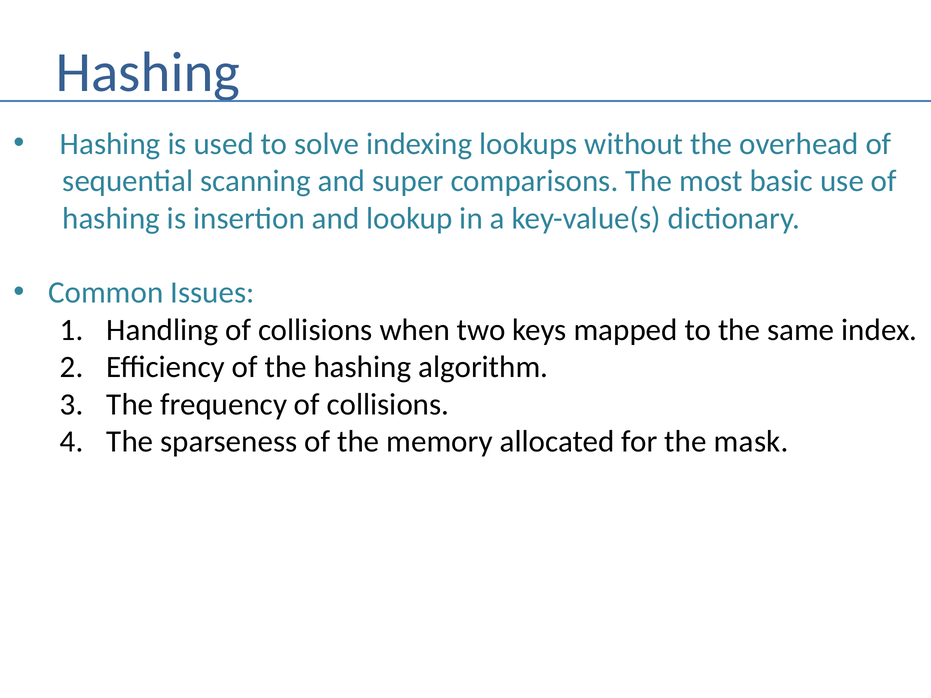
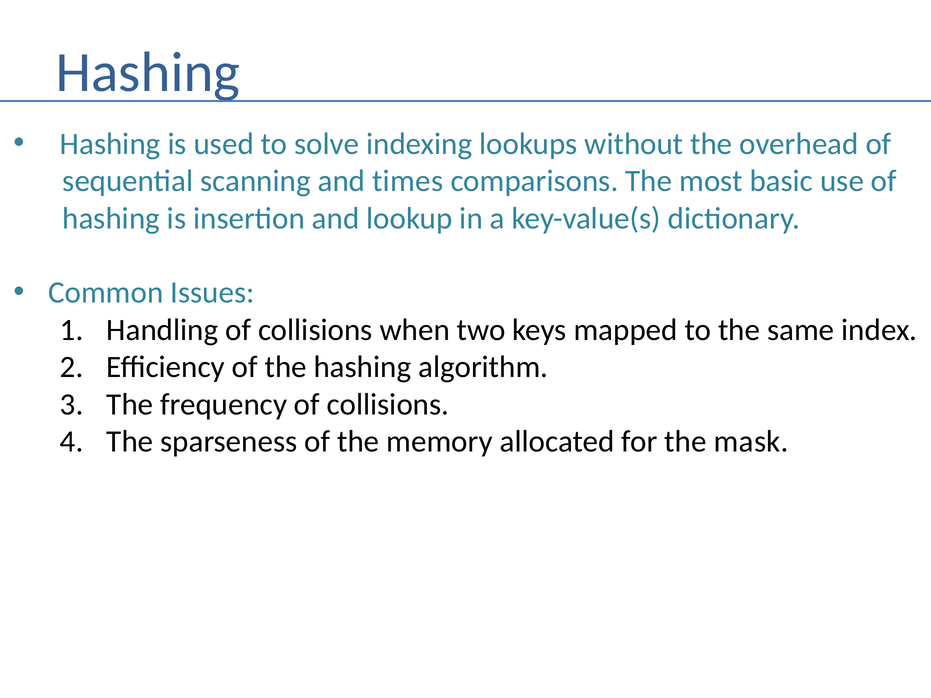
super: super -> times
